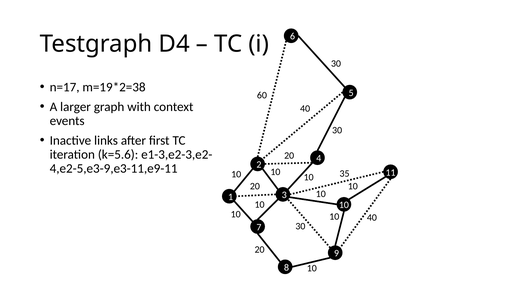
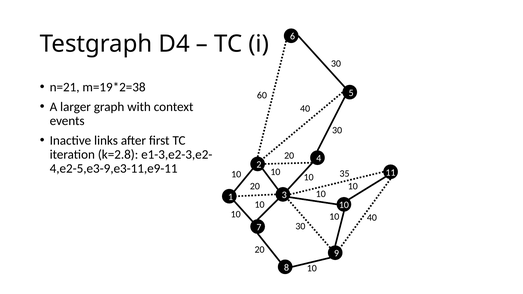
n=17: n=17 -> n=21
k=5.6: k=5.6 -> k=2.8
